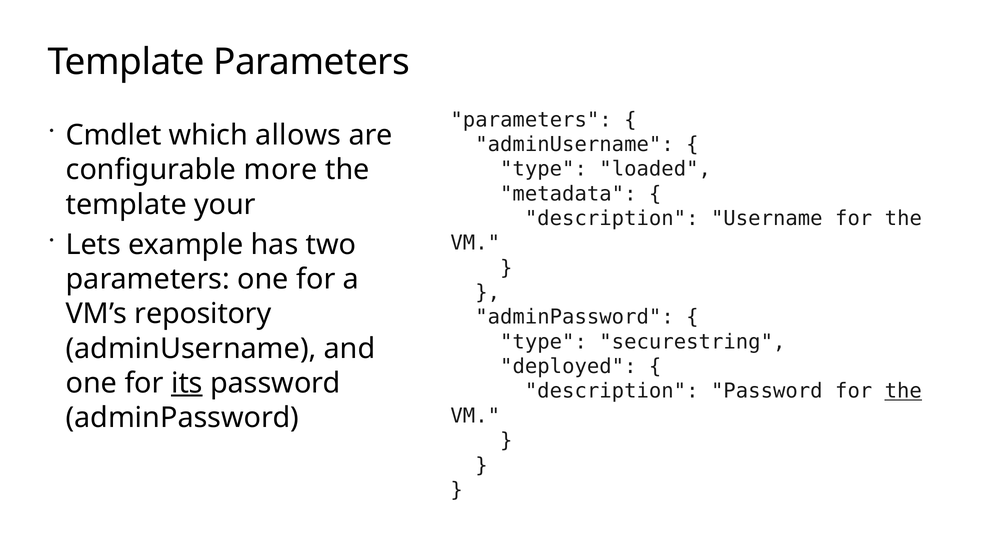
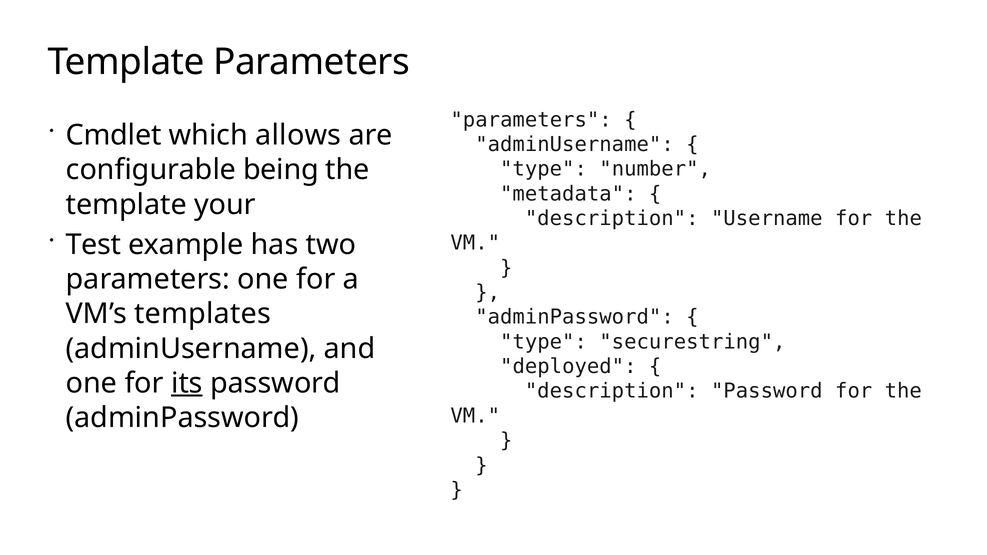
loaded: loaded -> number
more: more -> being
Lets: Lets -> Test
repository: repository -> templates
the at (903, 391) underline: present -> none
